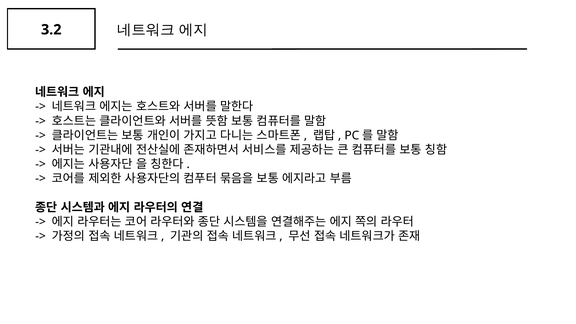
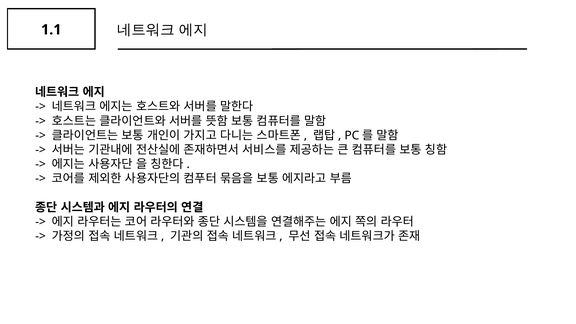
3.2: 3.2 -> 1.1
